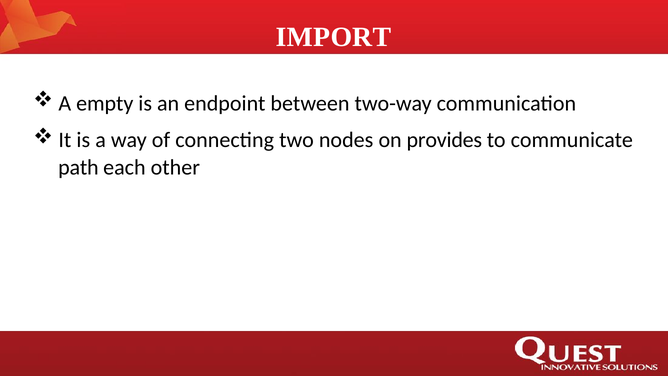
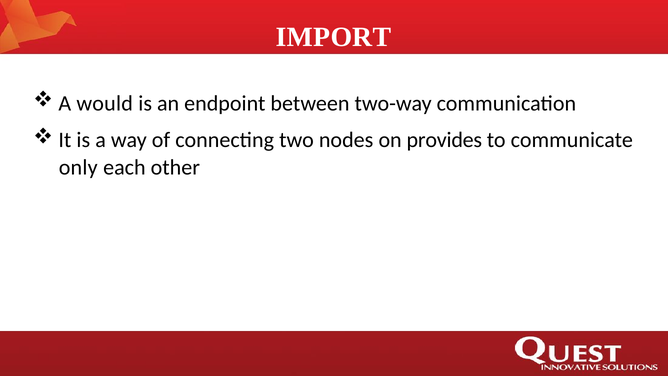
empty: empty -> would
path: path -> only
